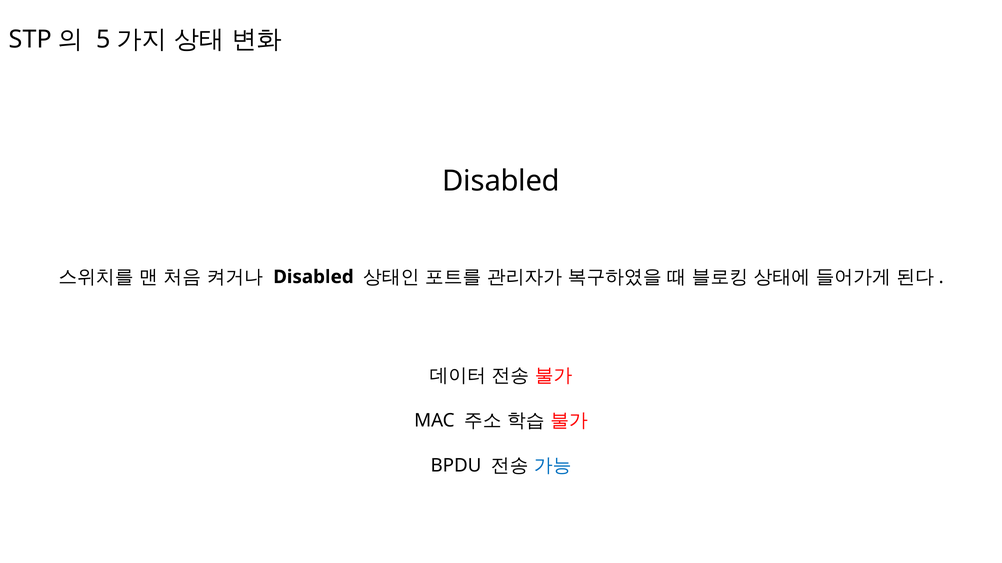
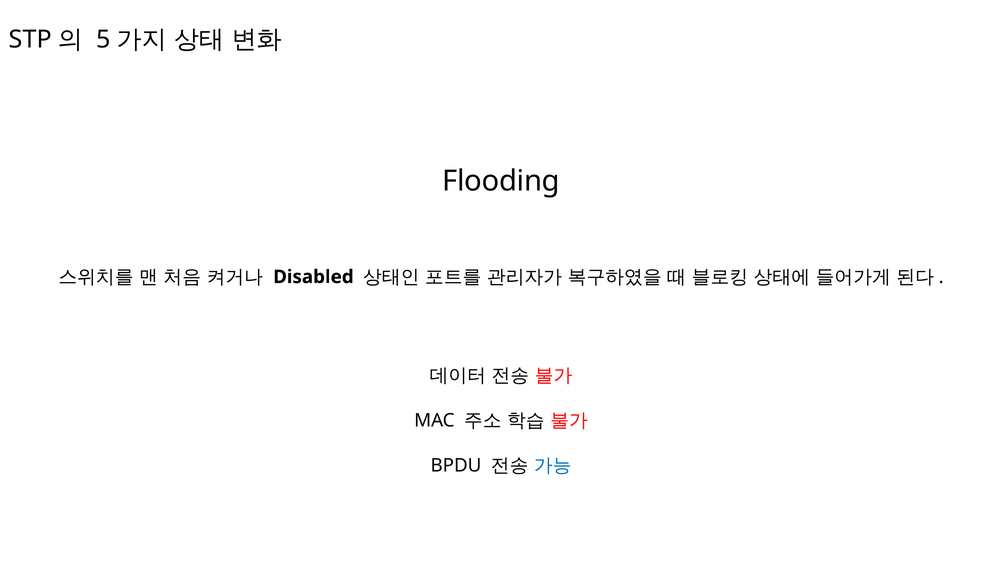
Disabled at (501, 181): Disabled -> Flooding
